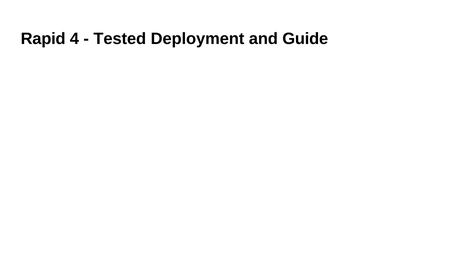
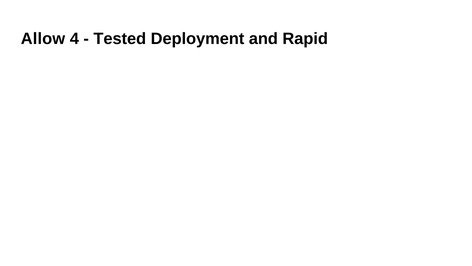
Rapid: Rapid -> Allow
Guide: Guide -> Rapid
